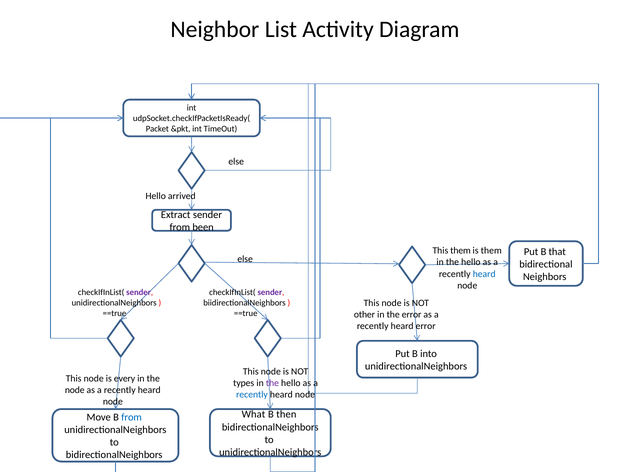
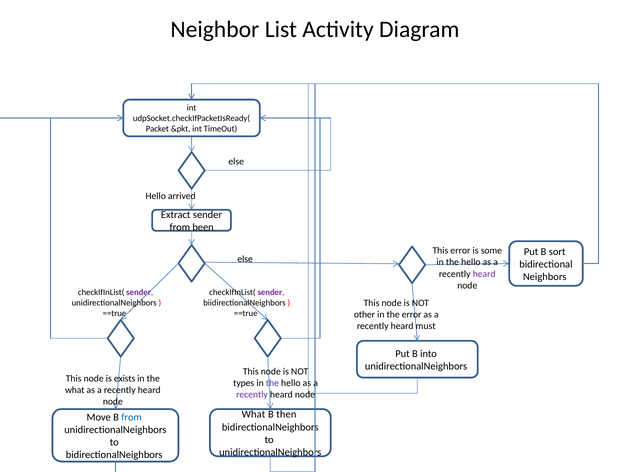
This them: them -> error
is them: them -> some
that: that -> sort
heard at (484, 274) colour: blue -> purple
heard error: error -> must
every: every -> exists
node at (75, 390): node -> what
recently at (252, 395) colour: blue -> purple
